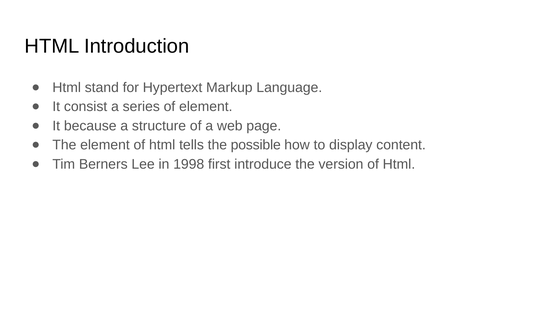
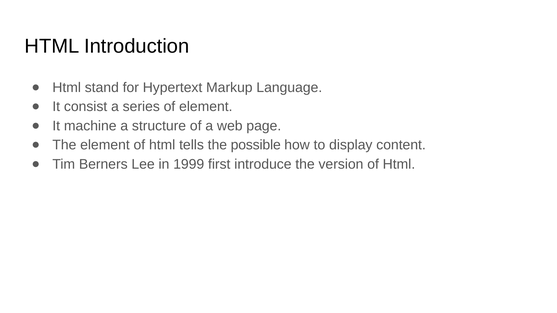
because: because -> machine
1998: 1998 -> 1999
